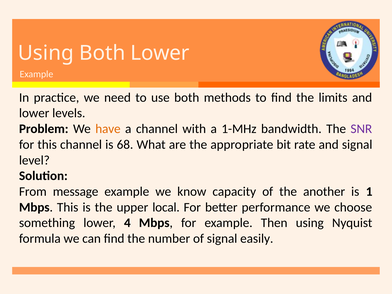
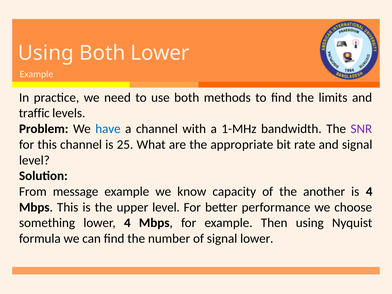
lower at (34, 113): lower -> traffic
have colour: orange -> blue
68: 68 -> 25
is 1: 1 -> 4
upper local: local -> level
signal easily: easily -> lower
